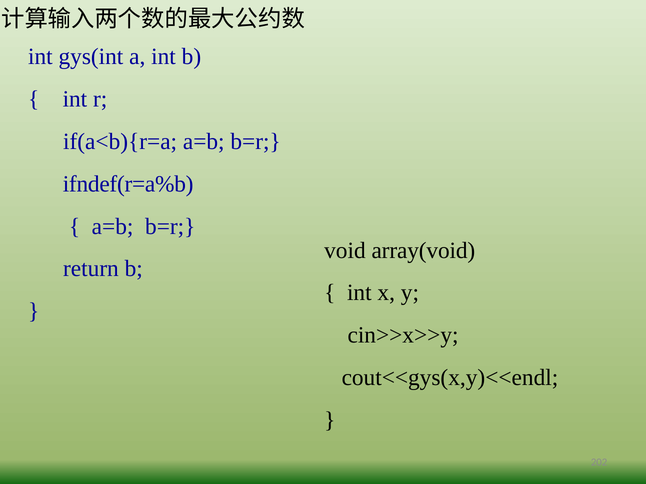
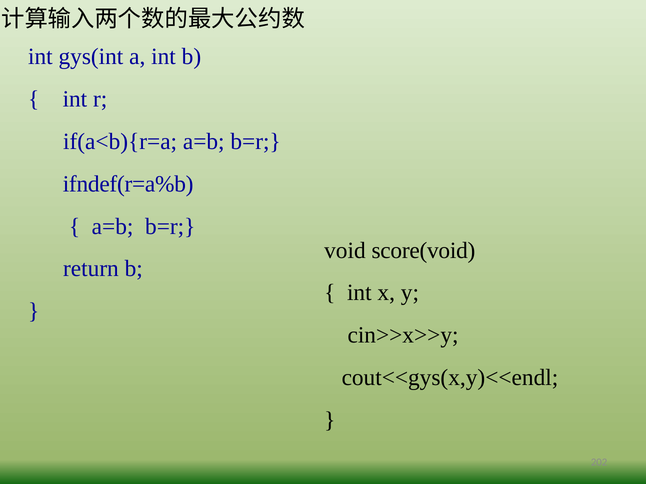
array(void: array(void -> score(void
